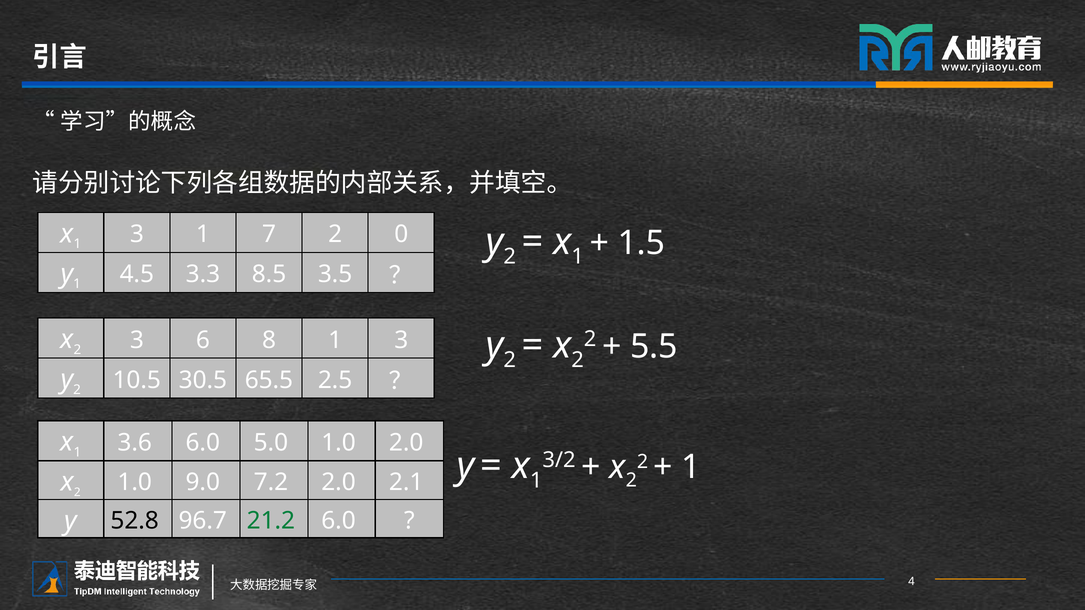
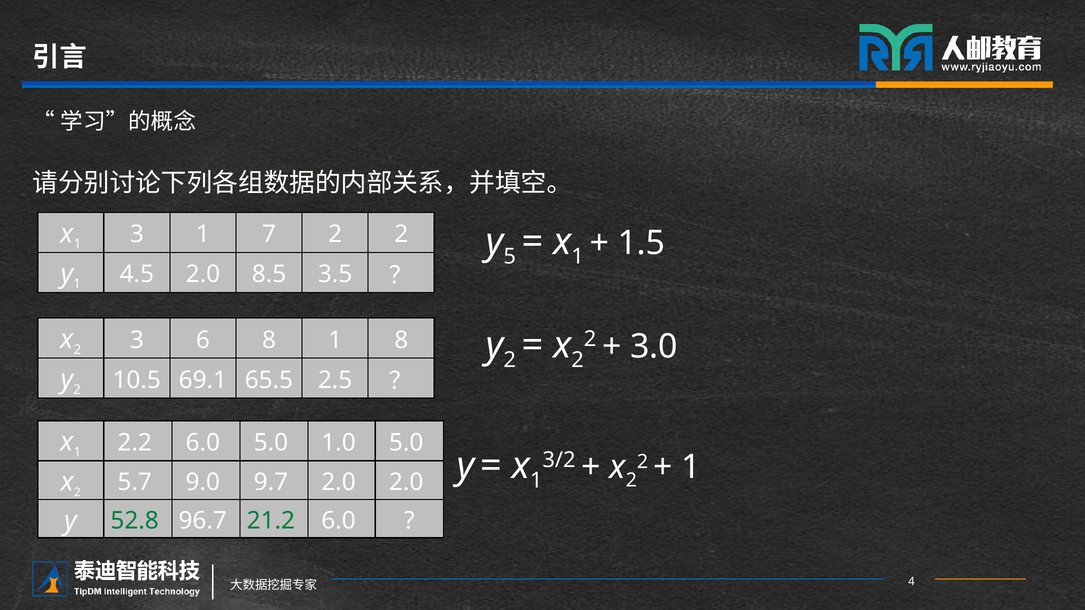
7 2 0: 0 -> 2
2 at (510, 257): 2 -> 5
4.5 3.3: 3.3 -> 2.0
8 1 3: 3 -> 8
5.5: 5.5 -> 3.0
30.5: 30.5 -> 69.1
3.6: 3.6 -> 2.2
1.0 2.0: 2.0 -> 5.0
2 1.0: 1.0 -> 5.7
7.2: 7.2 -> 9.7
2.0 2.1: 2.1 -> 2.0
52.8 colour: black -> green
